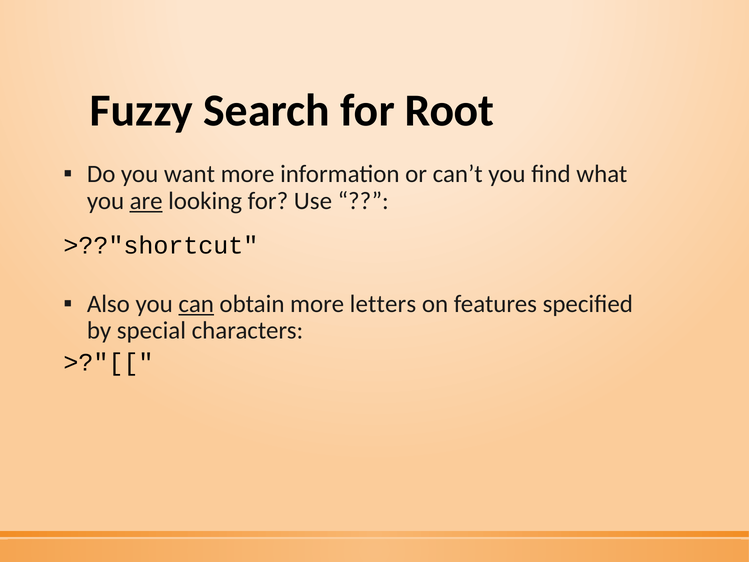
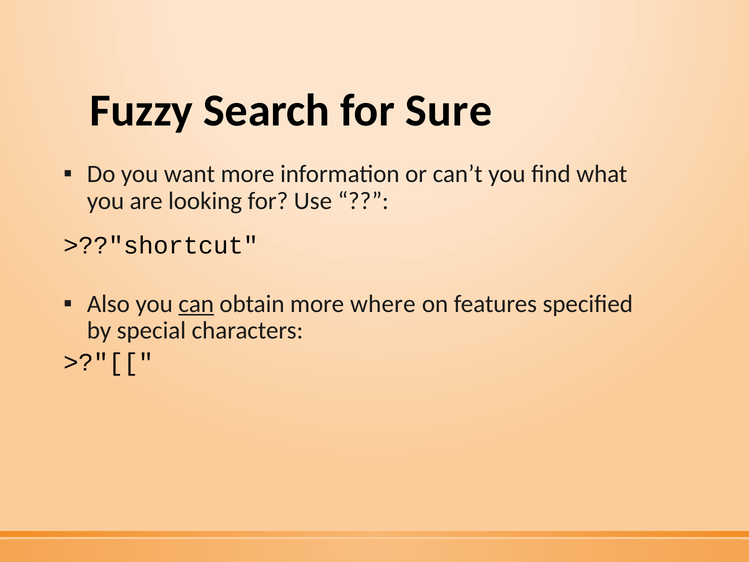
Root: Root -> Sure
are underline: present -> none
letters: letters -> where
